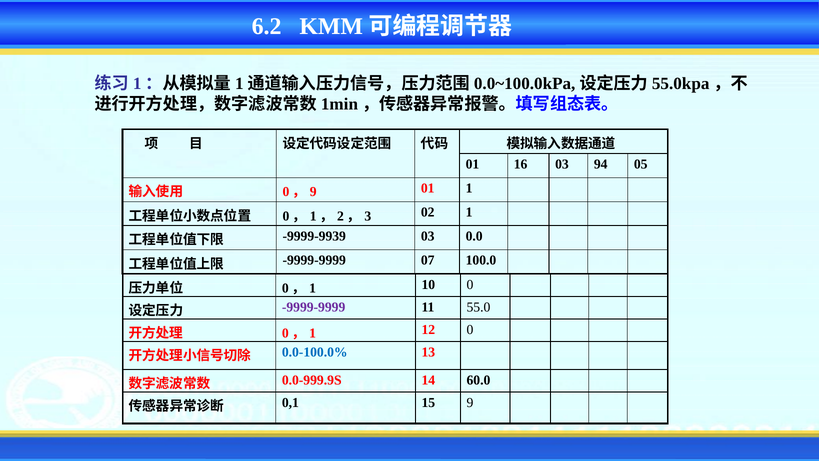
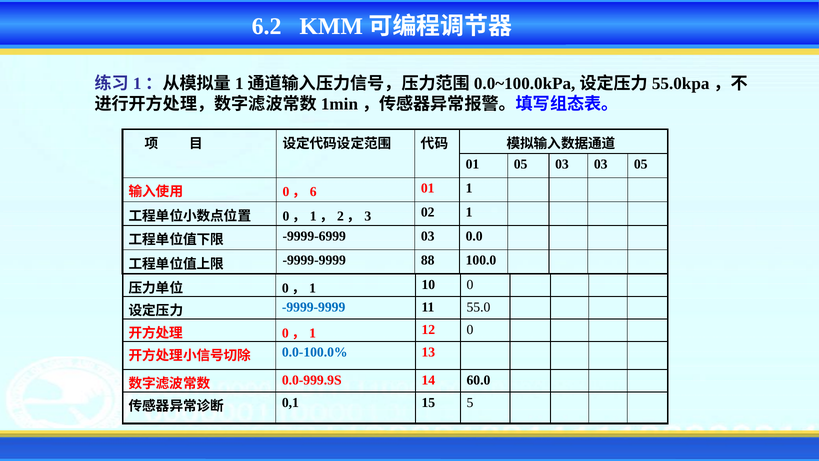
01 16: 16 -> 05
03 94: 94 -> 03
9 at (313, 192): 9 -> 6
-9999-9939: -9999-9939 -> -9999-6999
07: 07 -> 88
-9999-9999 at (314, 307) colour: purple -> blue
15 9: 9 -> 5
